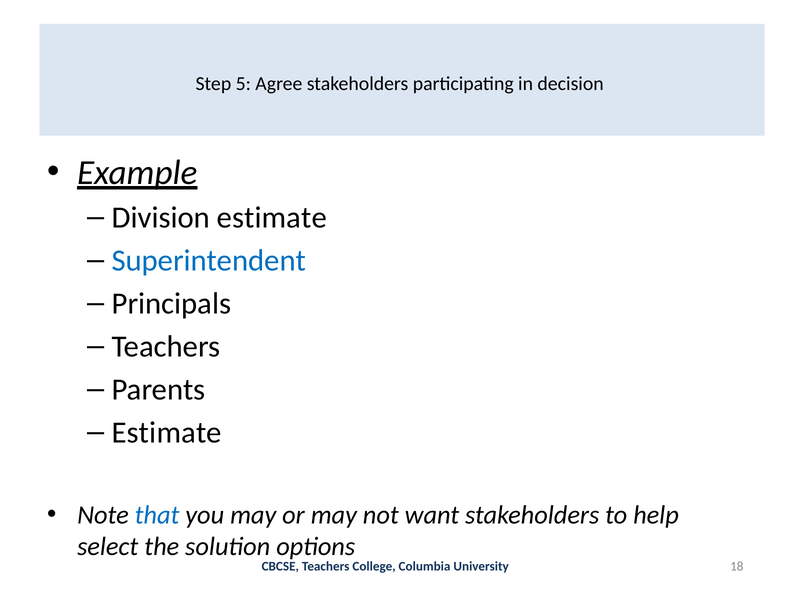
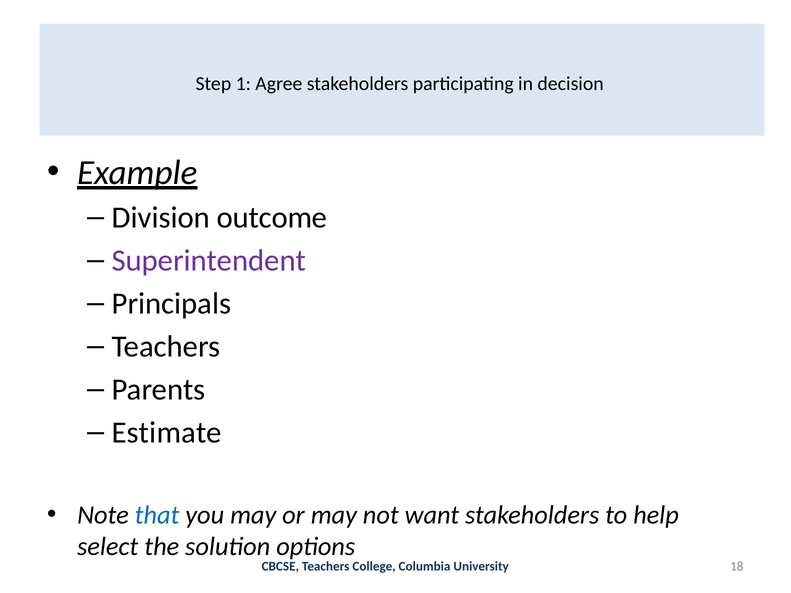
5: 5 -> 1
Division estimate: estimate -> outcome
Superintendent colour: blue -> purple
